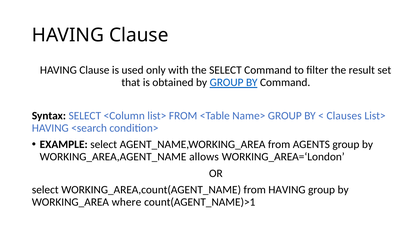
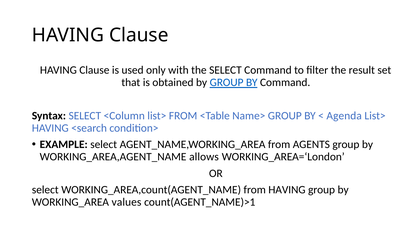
Clauses: Clauses -> Agenda
where: where -> values
